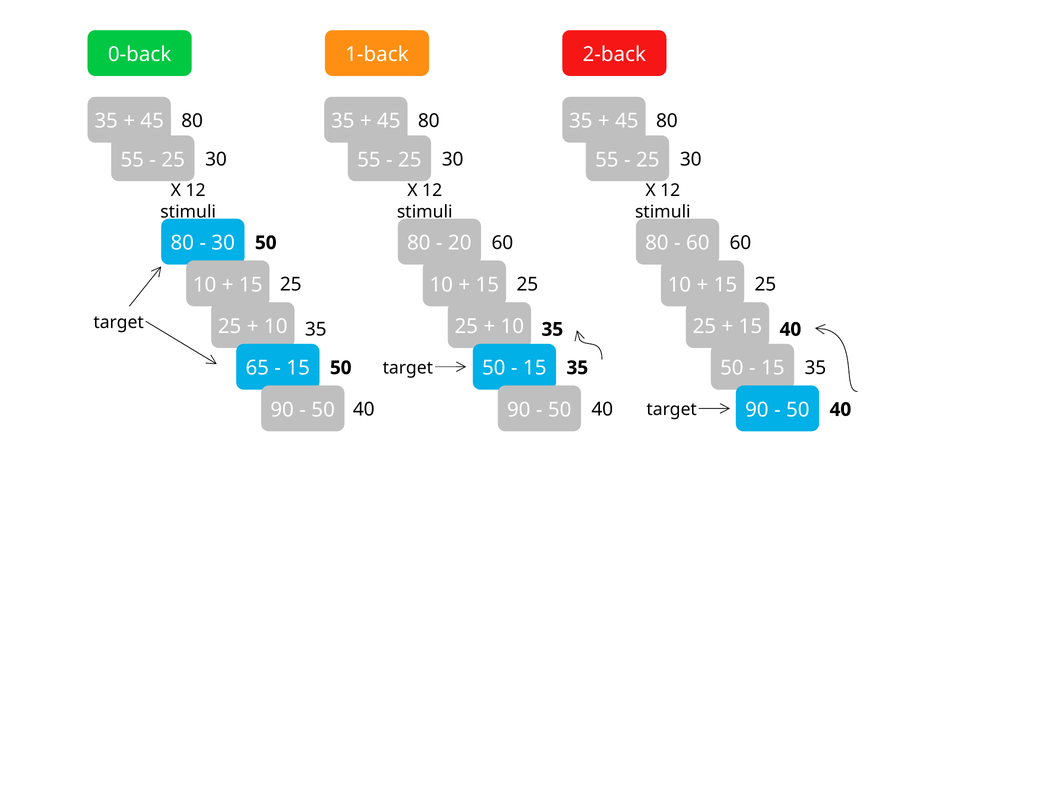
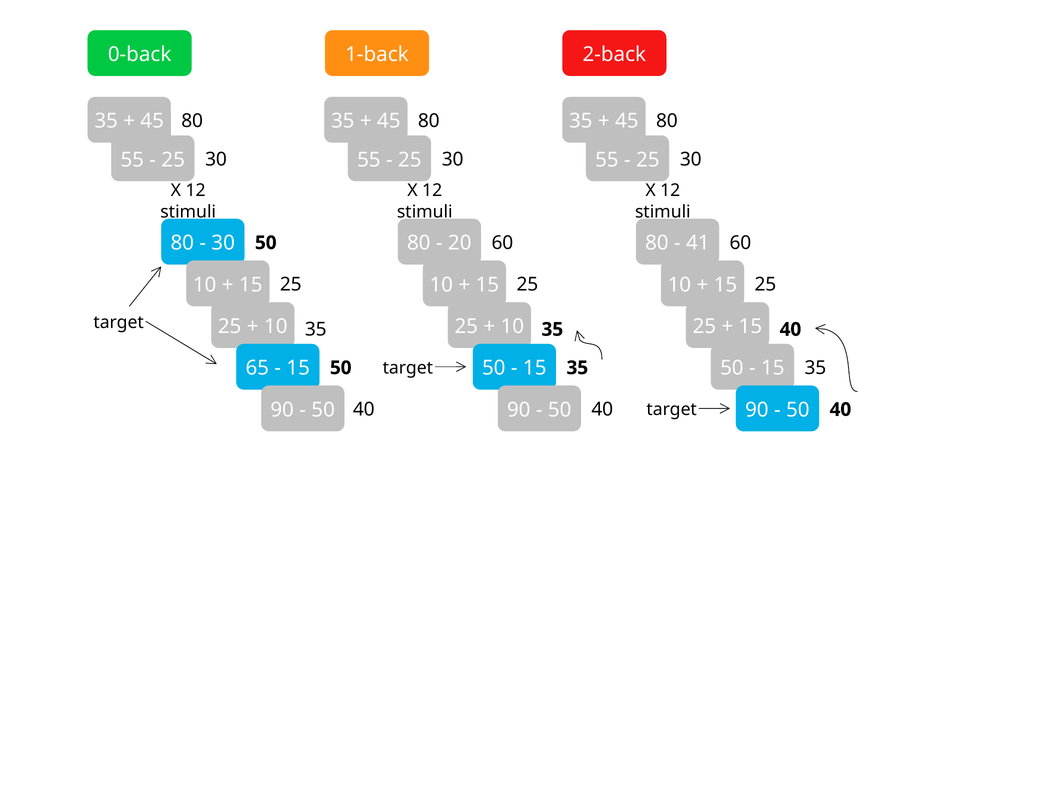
60 at (698, 243): 60 -> 41
